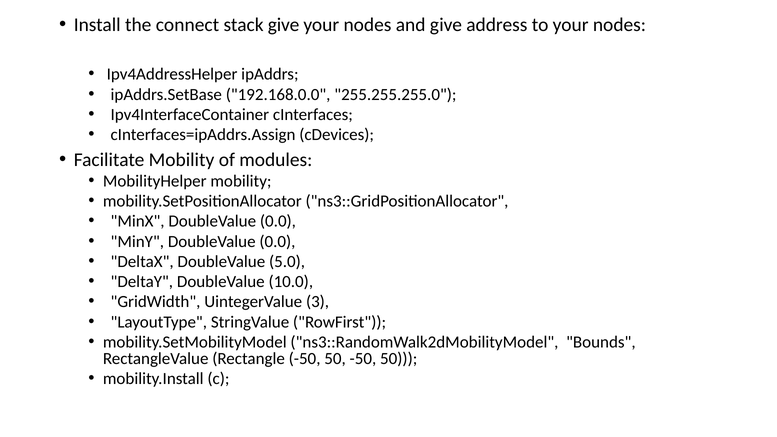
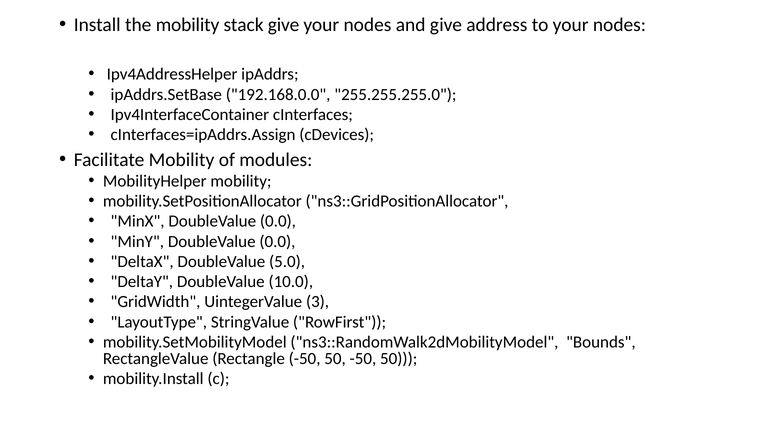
the connect: connect -> mobility
